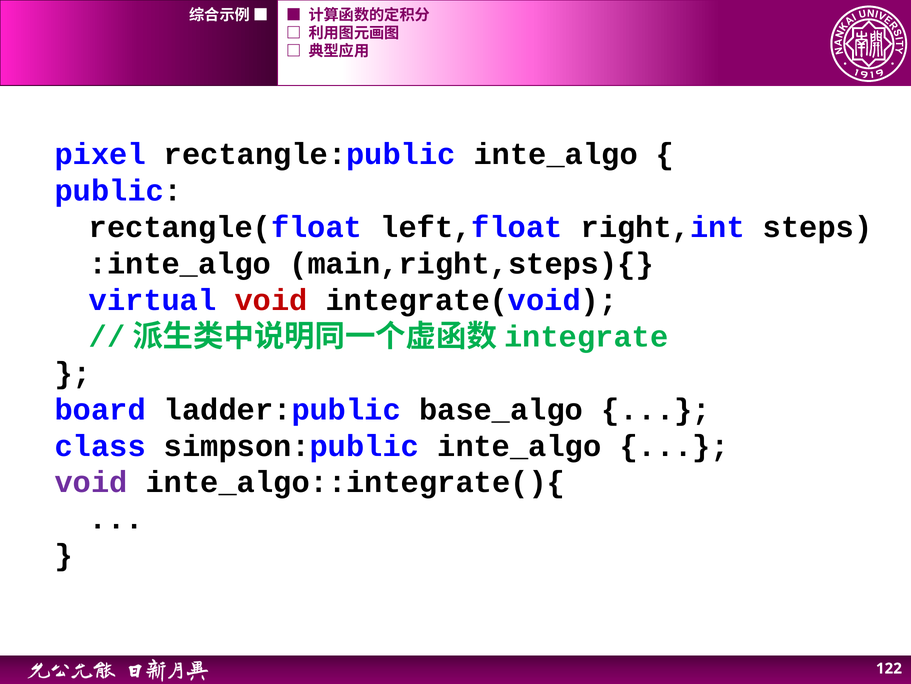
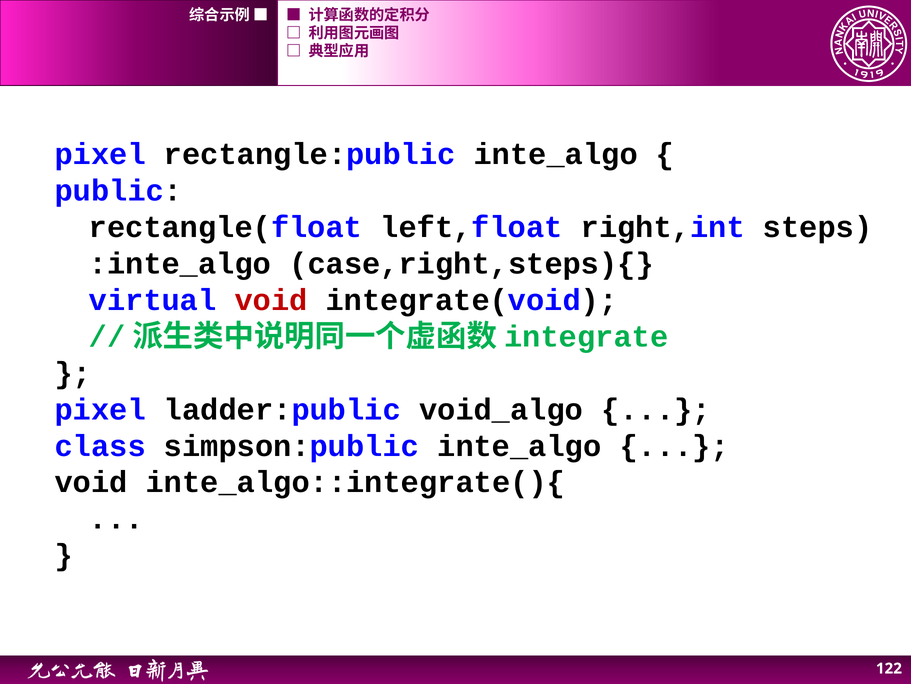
main,right,steps){: main,right,steps){ -> case,right,steps){
board at (100, 409): board -> pixel
base_algo: base_algo -> void_algo
void at (91, 482) colour: purple -> black
